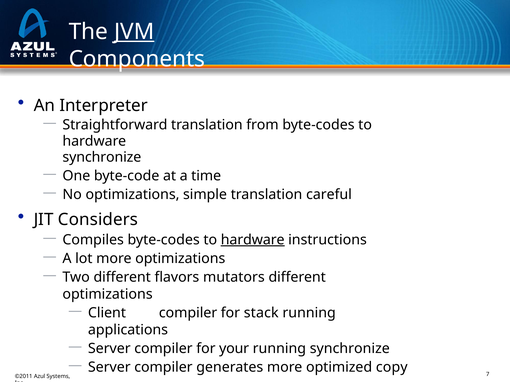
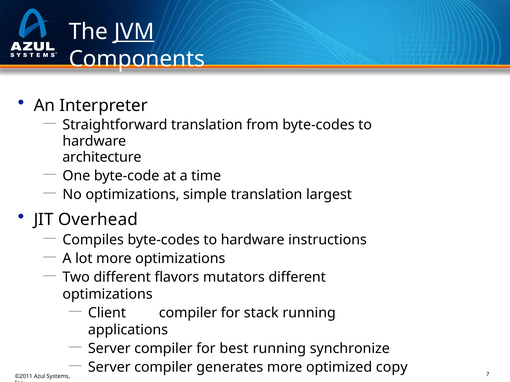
synchronize at (102, 157): synchronize -> architecture
careful: careful -> largest
Considers: Considers -> Overhead
hardware at (253, 240) underline: present -> none
your: your -> best
